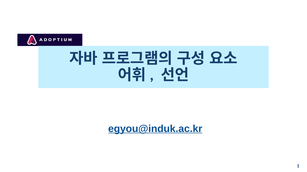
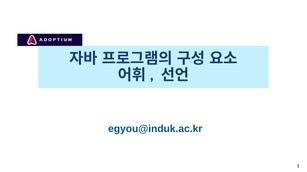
egyou@induk.ac.kr underline: present -> none
